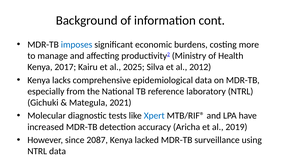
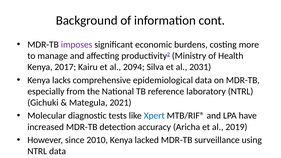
imposes colour: blue -> purple
2025: 2025 -> 2094
2012: 2012 -> 2031
2087: 2087 -> 2010
